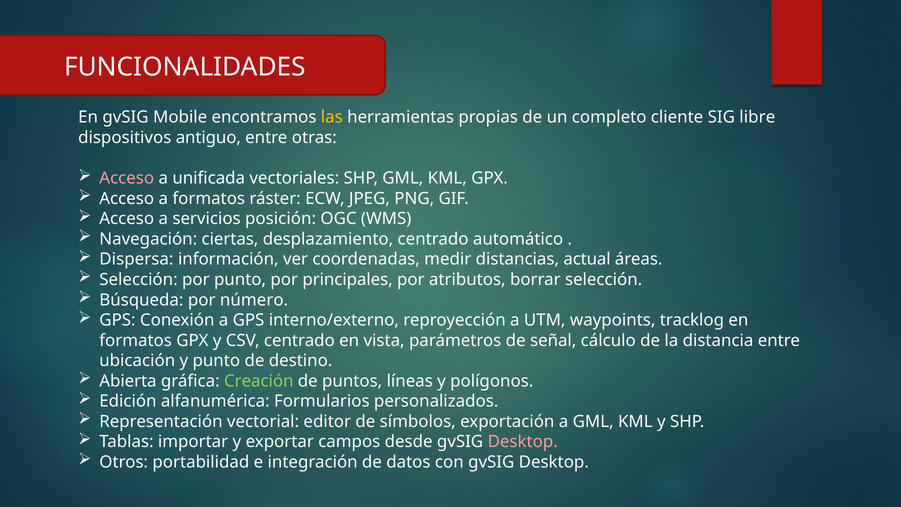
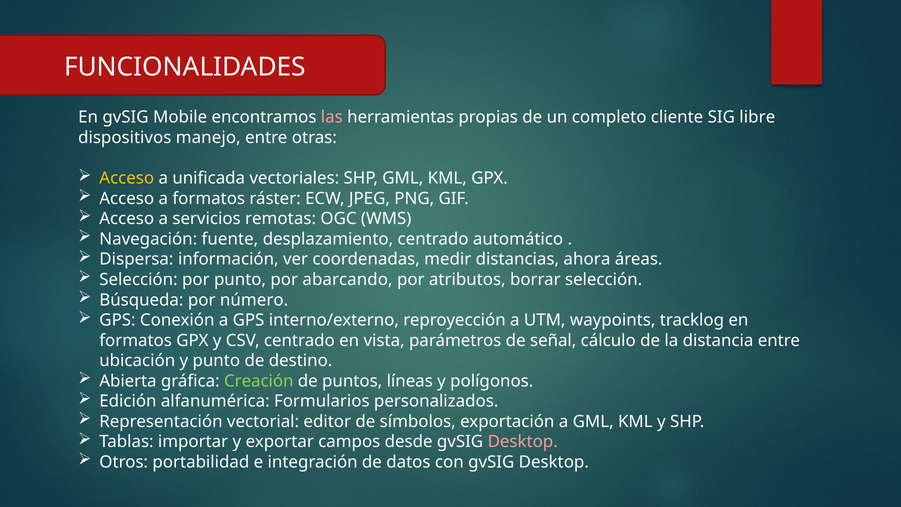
las colour: yellow -> pink
antiguo: antiguo -> manejo
Acceso at (127, 178) colour: pink -> yellow
posición: posición -> remotas
ciertas: ciertas -> fuente
actual: actual -> ahora
principales: principales -> abarcando
